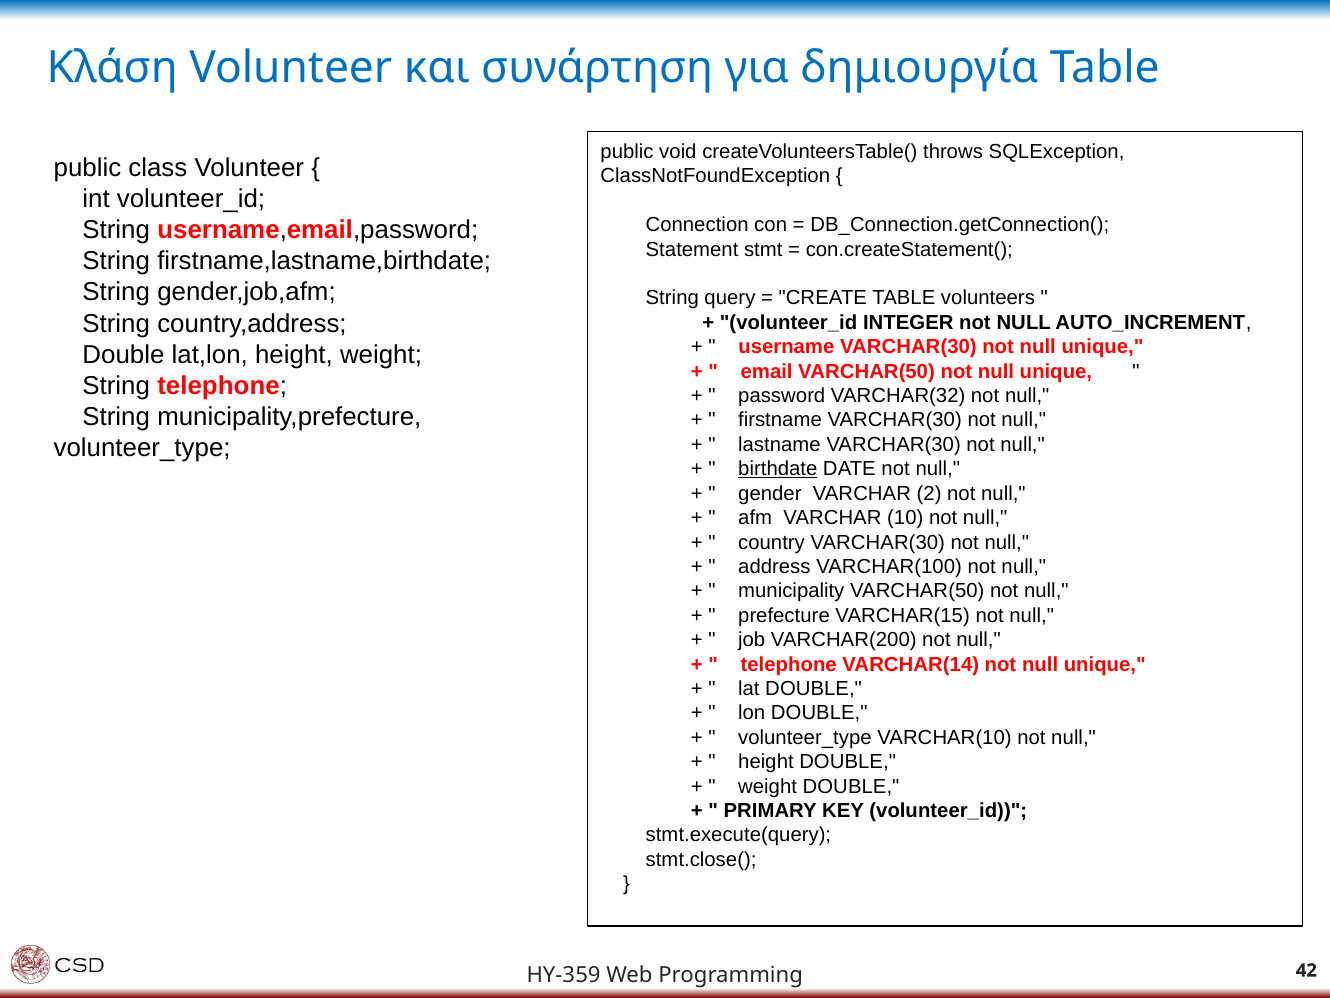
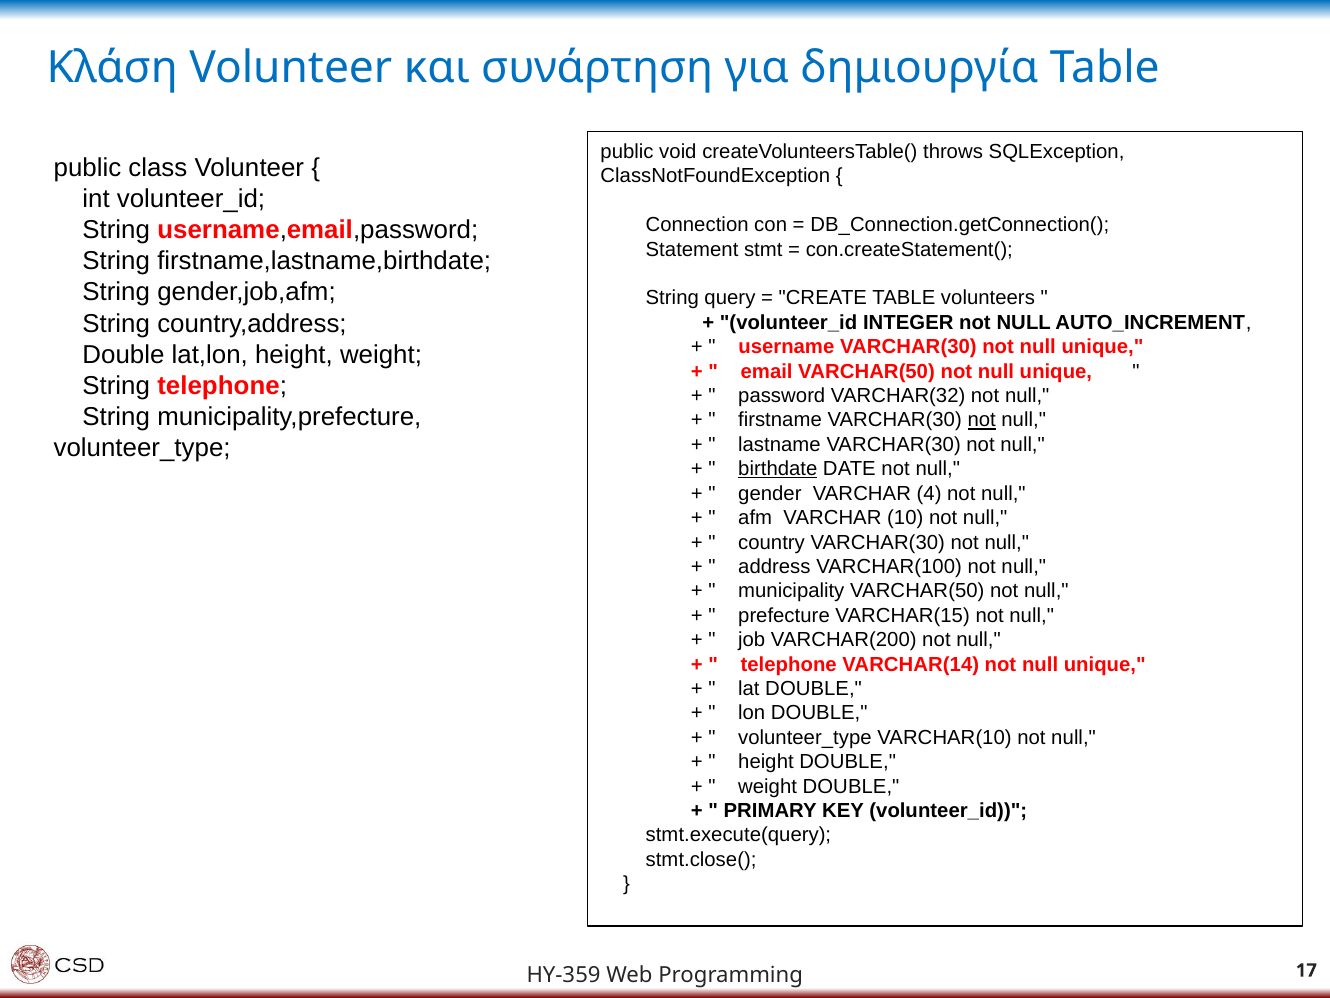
not at (982, 420) underline: none -> present
2: 2 -> 4
42: 42 -> 17
